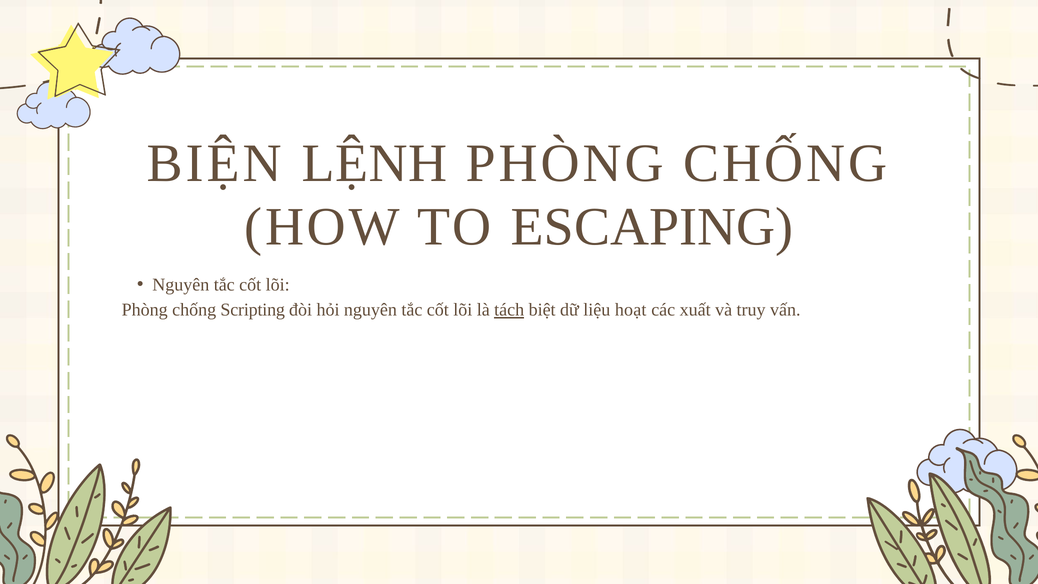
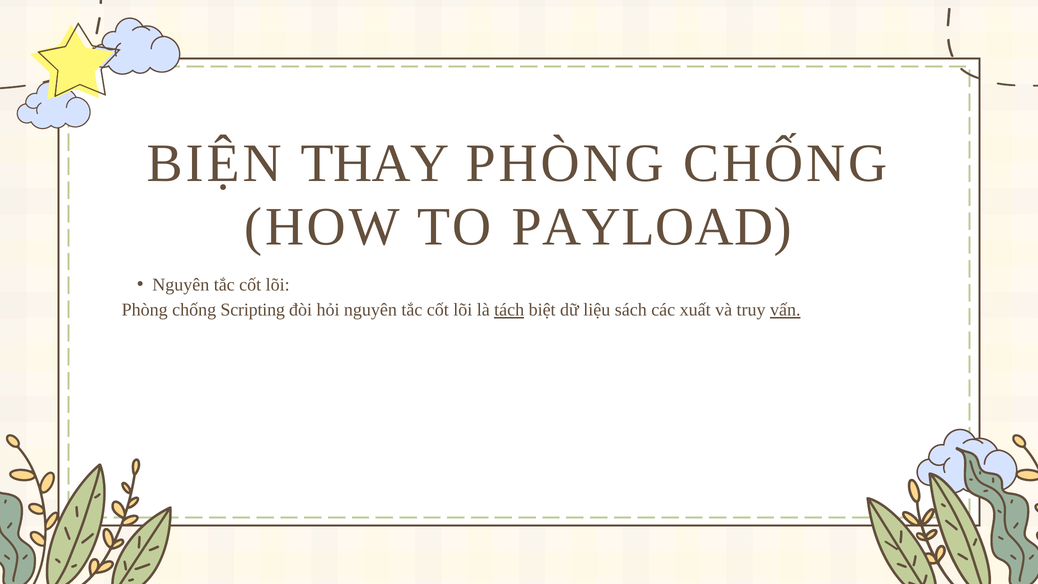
LỆNH: LỆNH -> THAY
ESCAPING: ESCAPING -> PAYLOAD
hoạt: hoạt -> sách
vấn underline: none -> present
